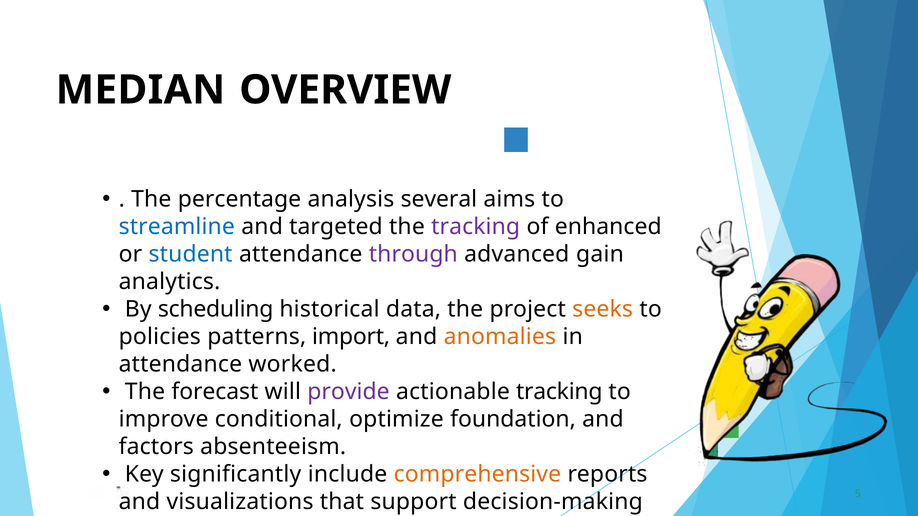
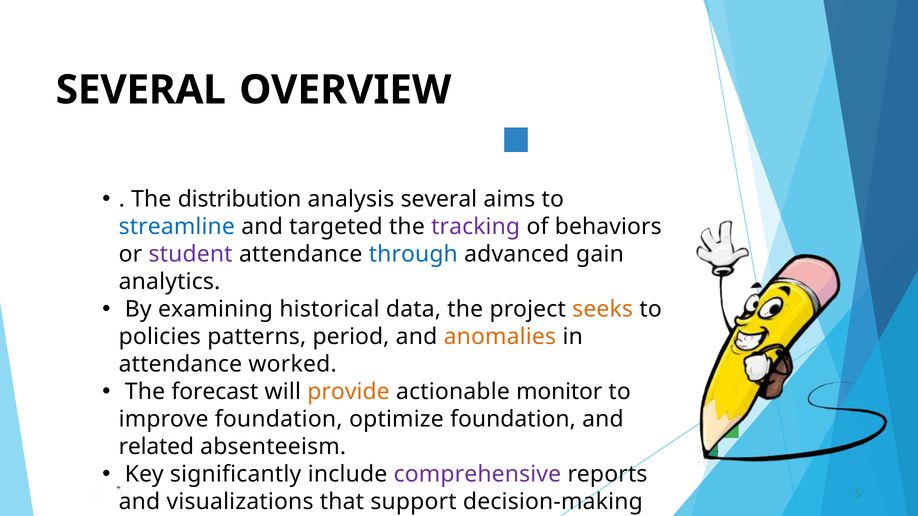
MEDIAN at (140, 90): MEDIAN -> SEVERAL
percentage: percentage -> distribution
enhanced: enhanced -> behaviors
student colour: blue -> purple
through colour: purple -> blue
scheduling: scheduling -> examining
import: import -> period
provide colour: purple -> orange
actionable tracking: tracking -> monitor
improve conditional: conditional -> foundation
factors: factors -> related
comprehensive colour: orange -> purple
